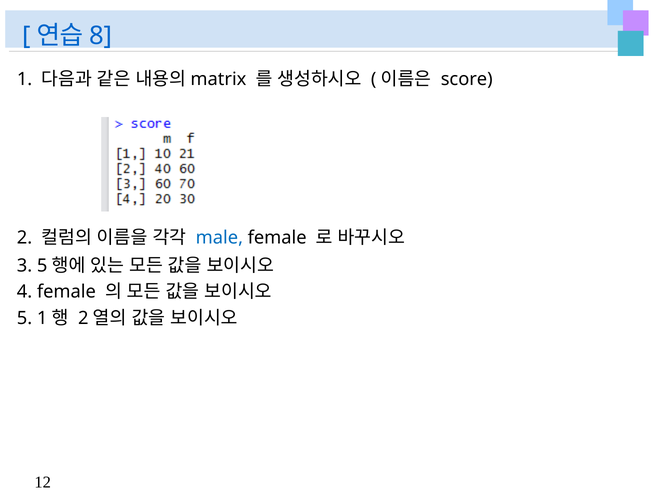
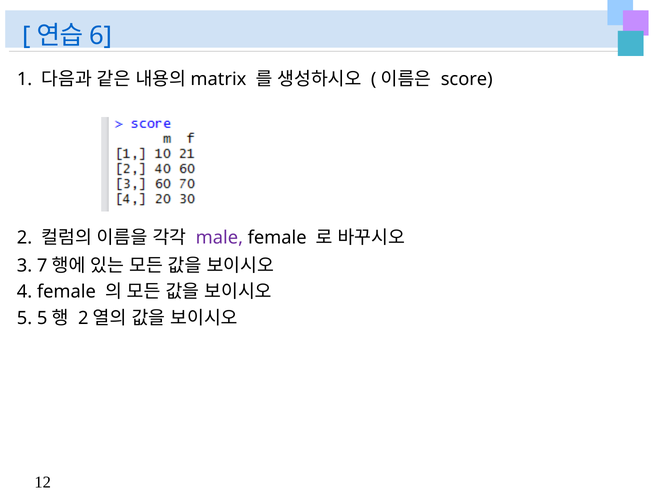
8: 8 -> 6
male colour: blue -> purple
3 5: 5 -> 7
5 1: 1 -> 5
